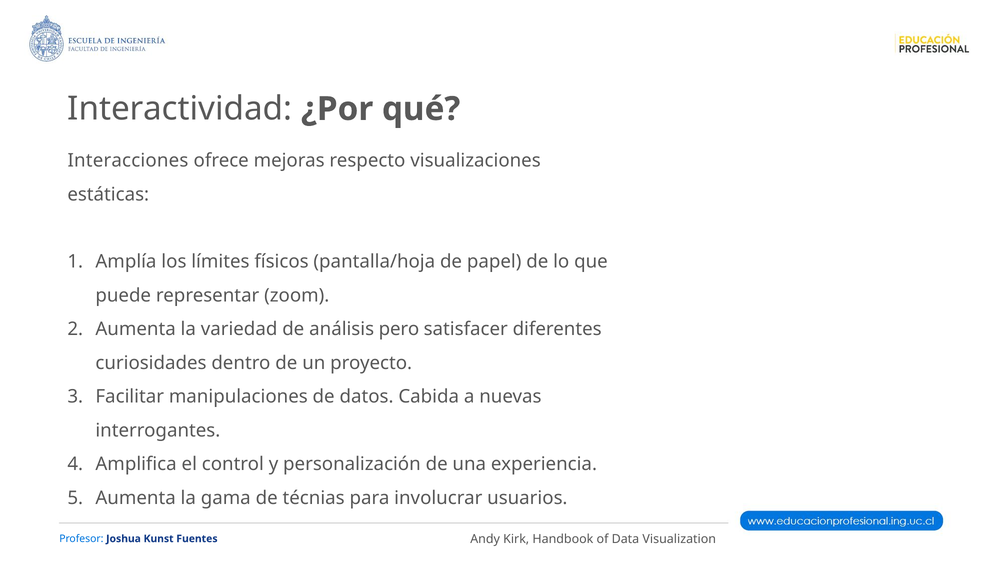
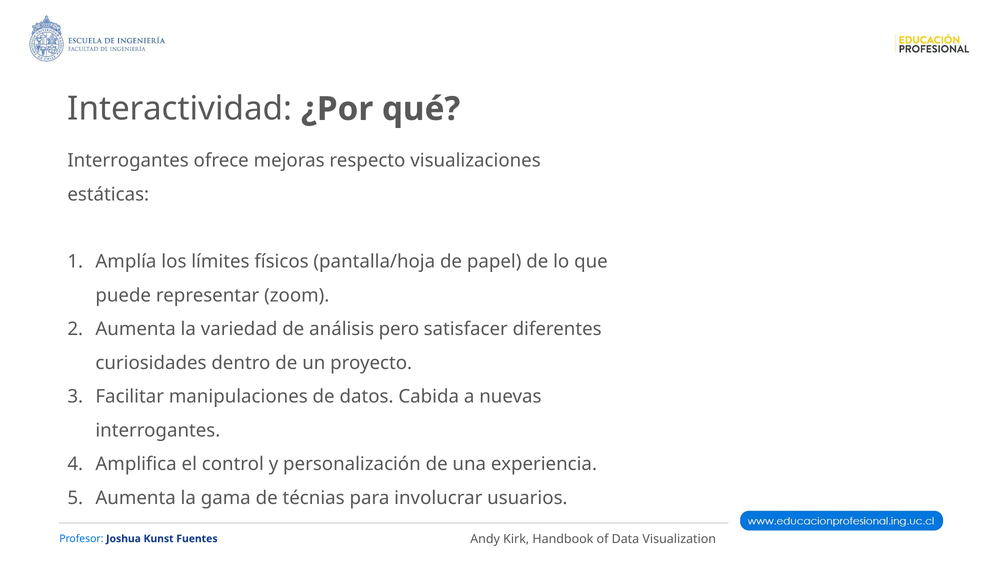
Interacciones at (128, 160): Interacciones -> Interrogantes
